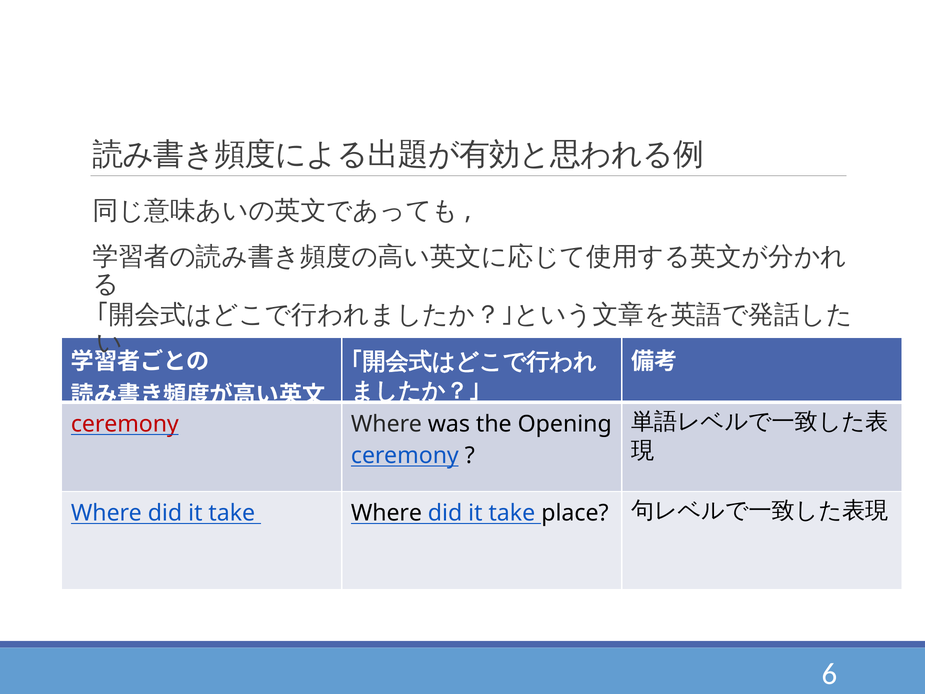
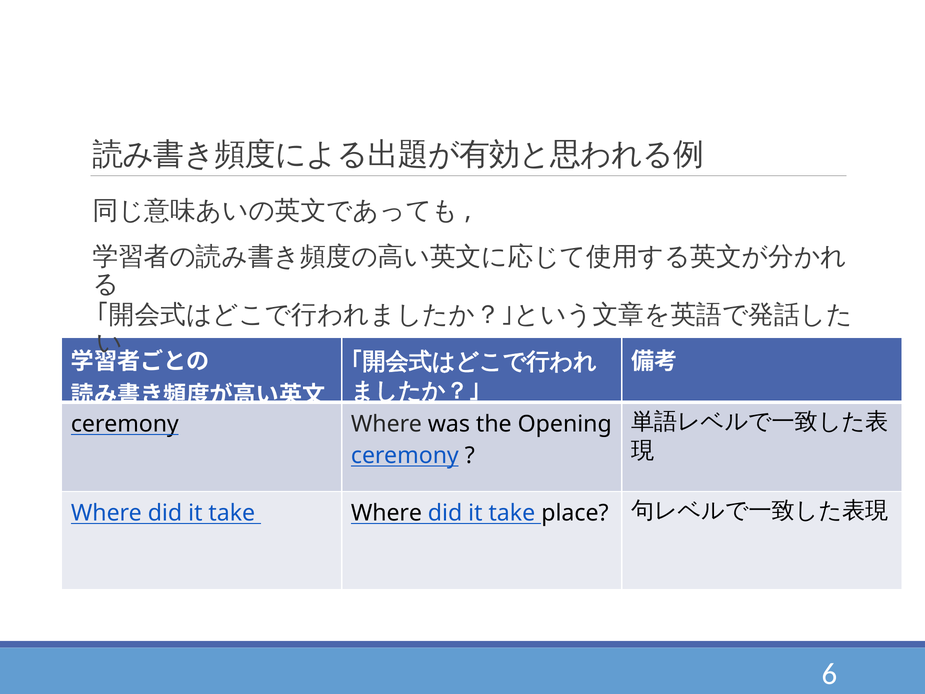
ceremony at (125, 424) colour: red -> black
